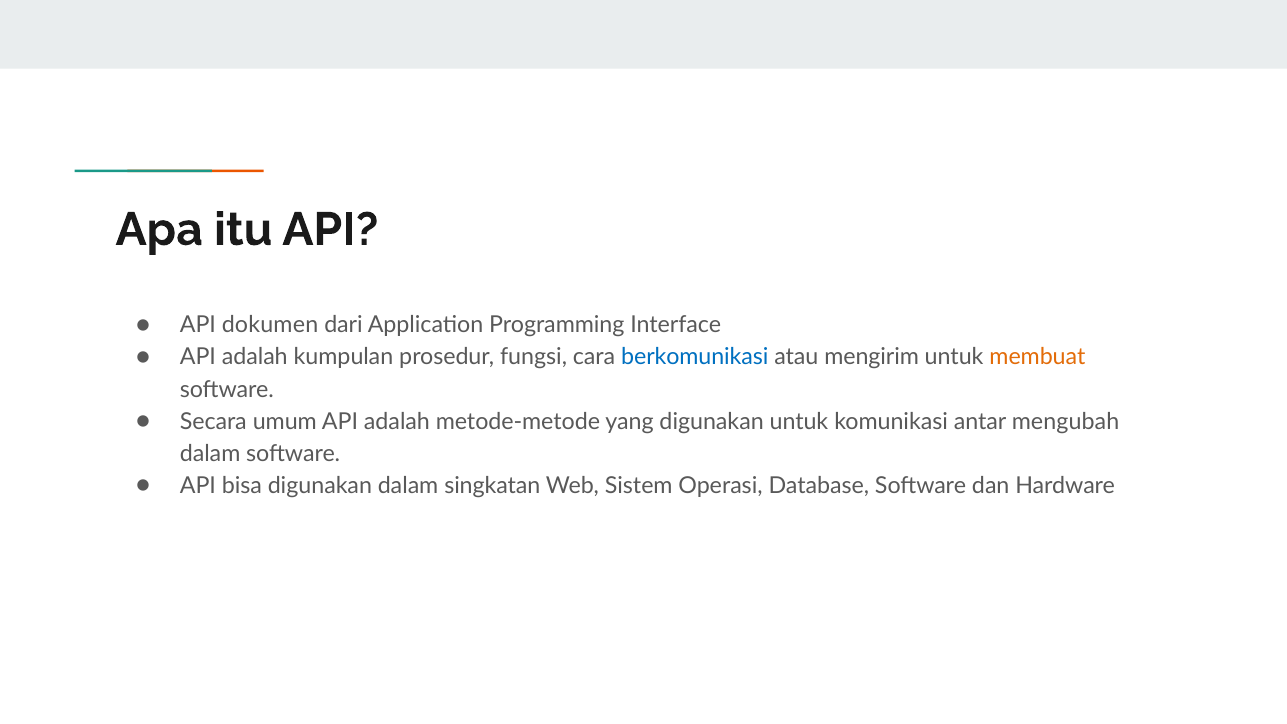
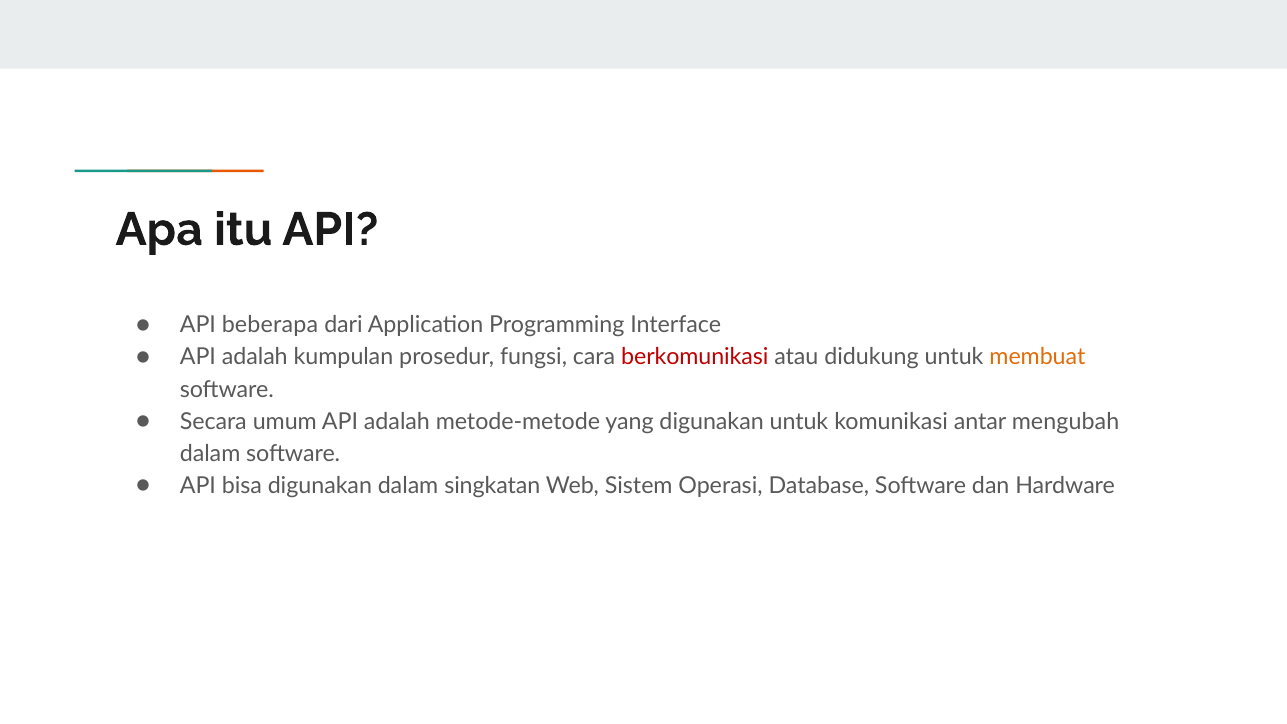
dokumen: dokumen -> beberapa
berkomunikasi colour: blue -> red
mengirim: mengirim -> didukung
